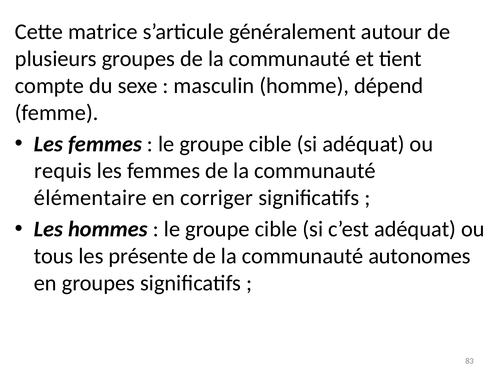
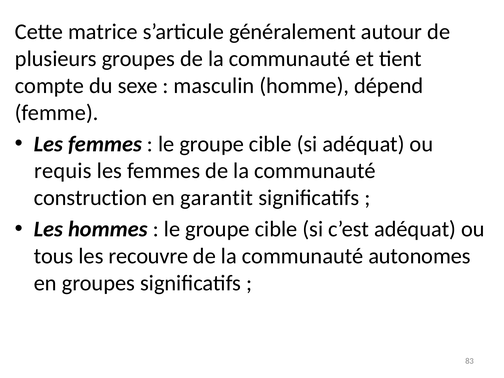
élémentaire: élémentaire -> construction
corriger: corriger -> garantit
présente: présente -> recouvre
